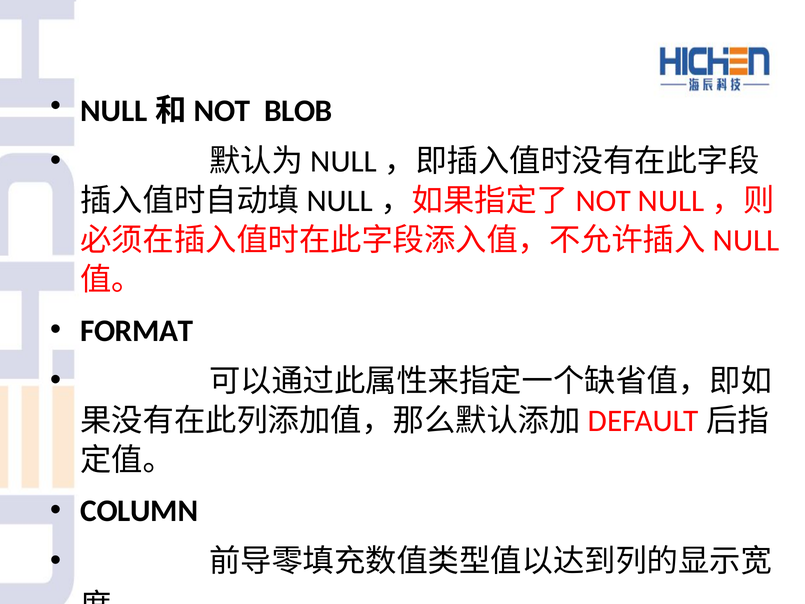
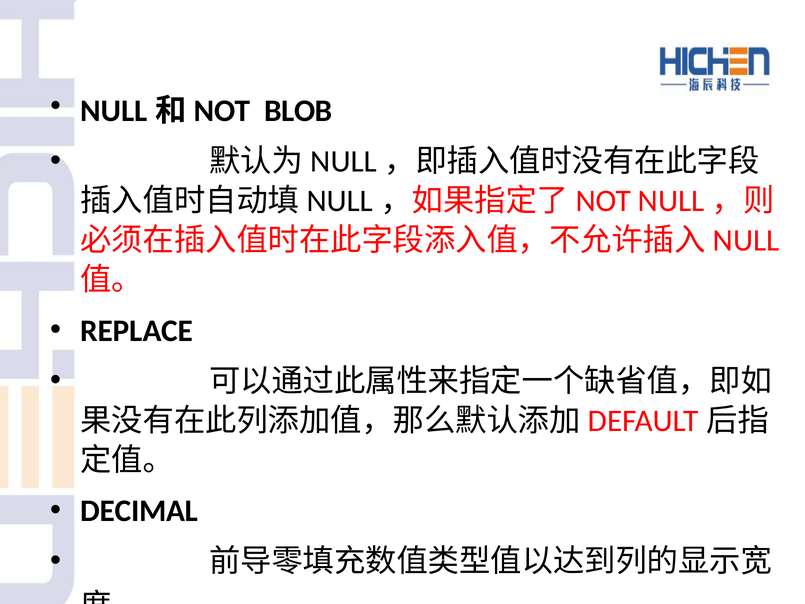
FORMAT: FORMAT -> REPLACE
COLUMN: COLUMN -> DECIMAL
